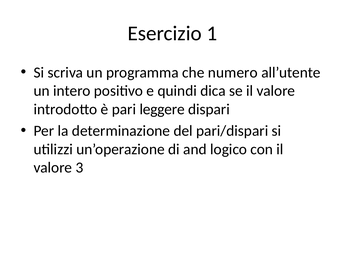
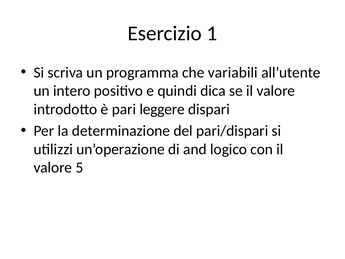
numero: numero -> variabili
3: 3 -> 5
